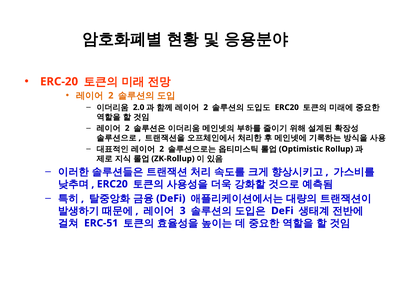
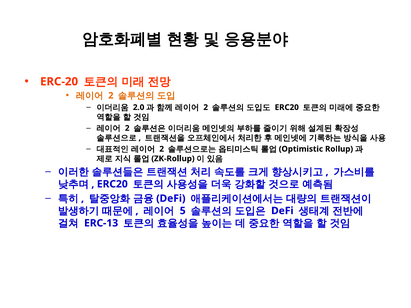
3: 3 -> 5
ERC-51: ERC-51 -> ERC-13
